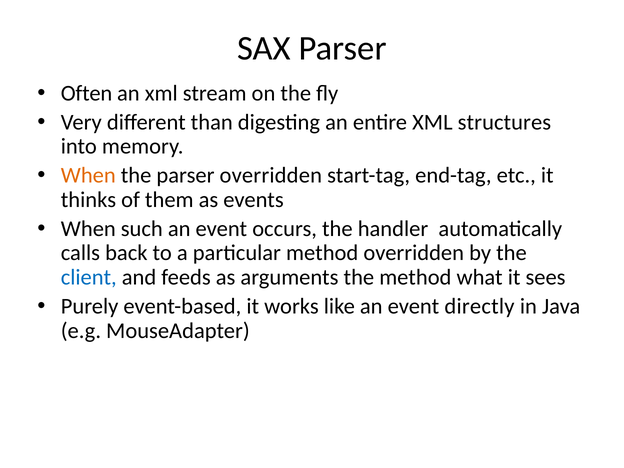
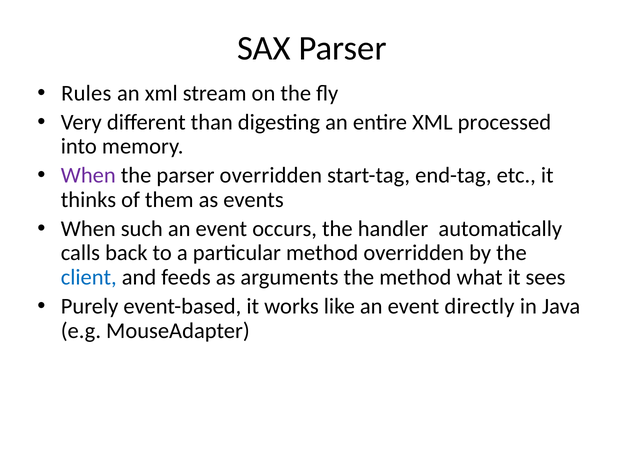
Often: Often -> Rules
structures: structures -> processed
When at (88, 175) colour: orange -> purple
